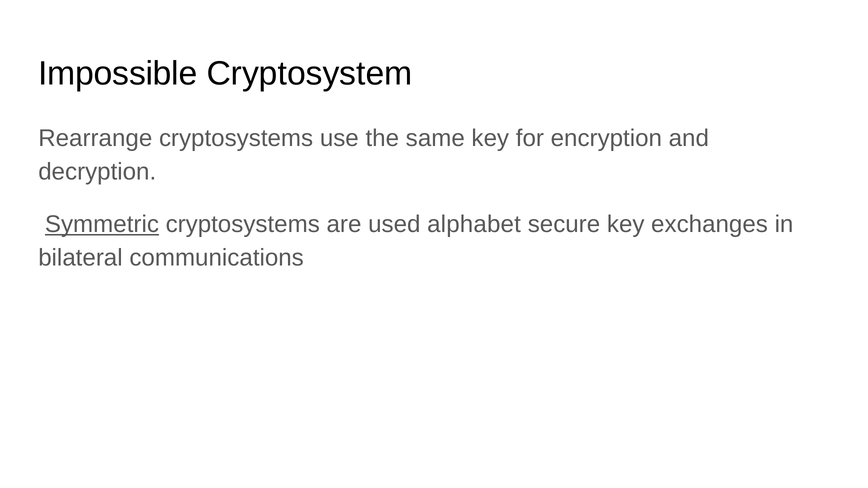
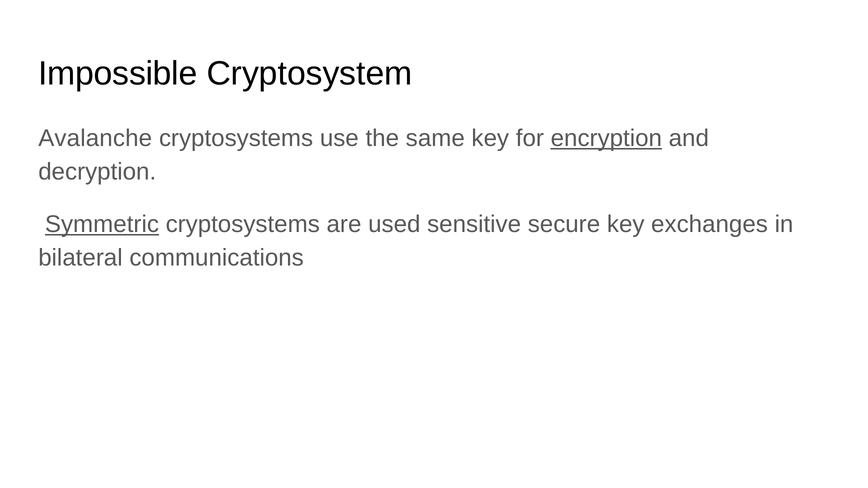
Rearrange: Rearrange -> Avalanche
encryption underline: none -> present
alphabet: alphabet -> sensitive
